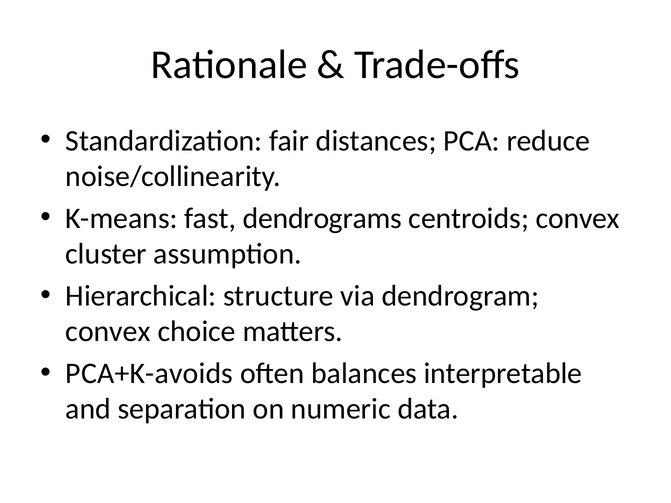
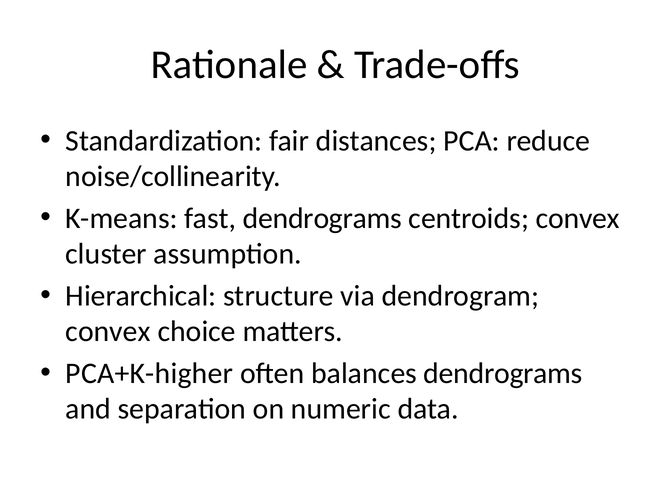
PCA+K-avoids: PCA+K-avoids -> PCA+K-higher
balances interpretable: interpretable -> dendrograms
